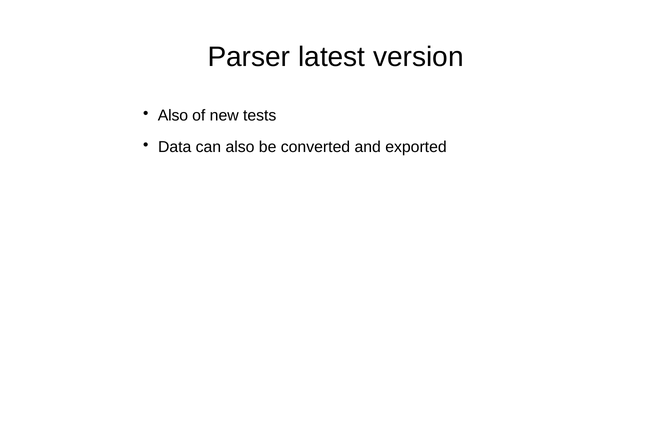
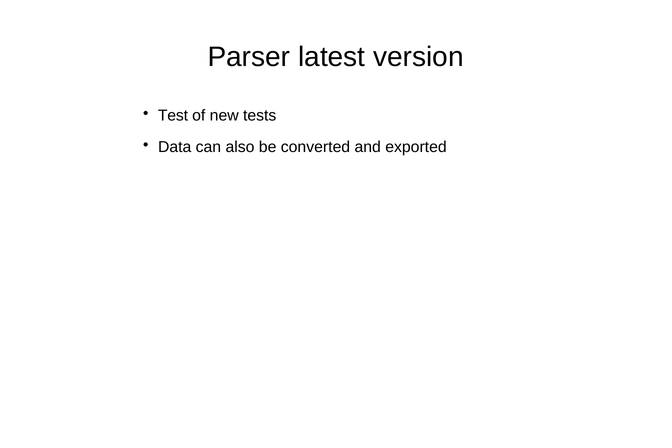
Also at (173, 115): Also -> Test
